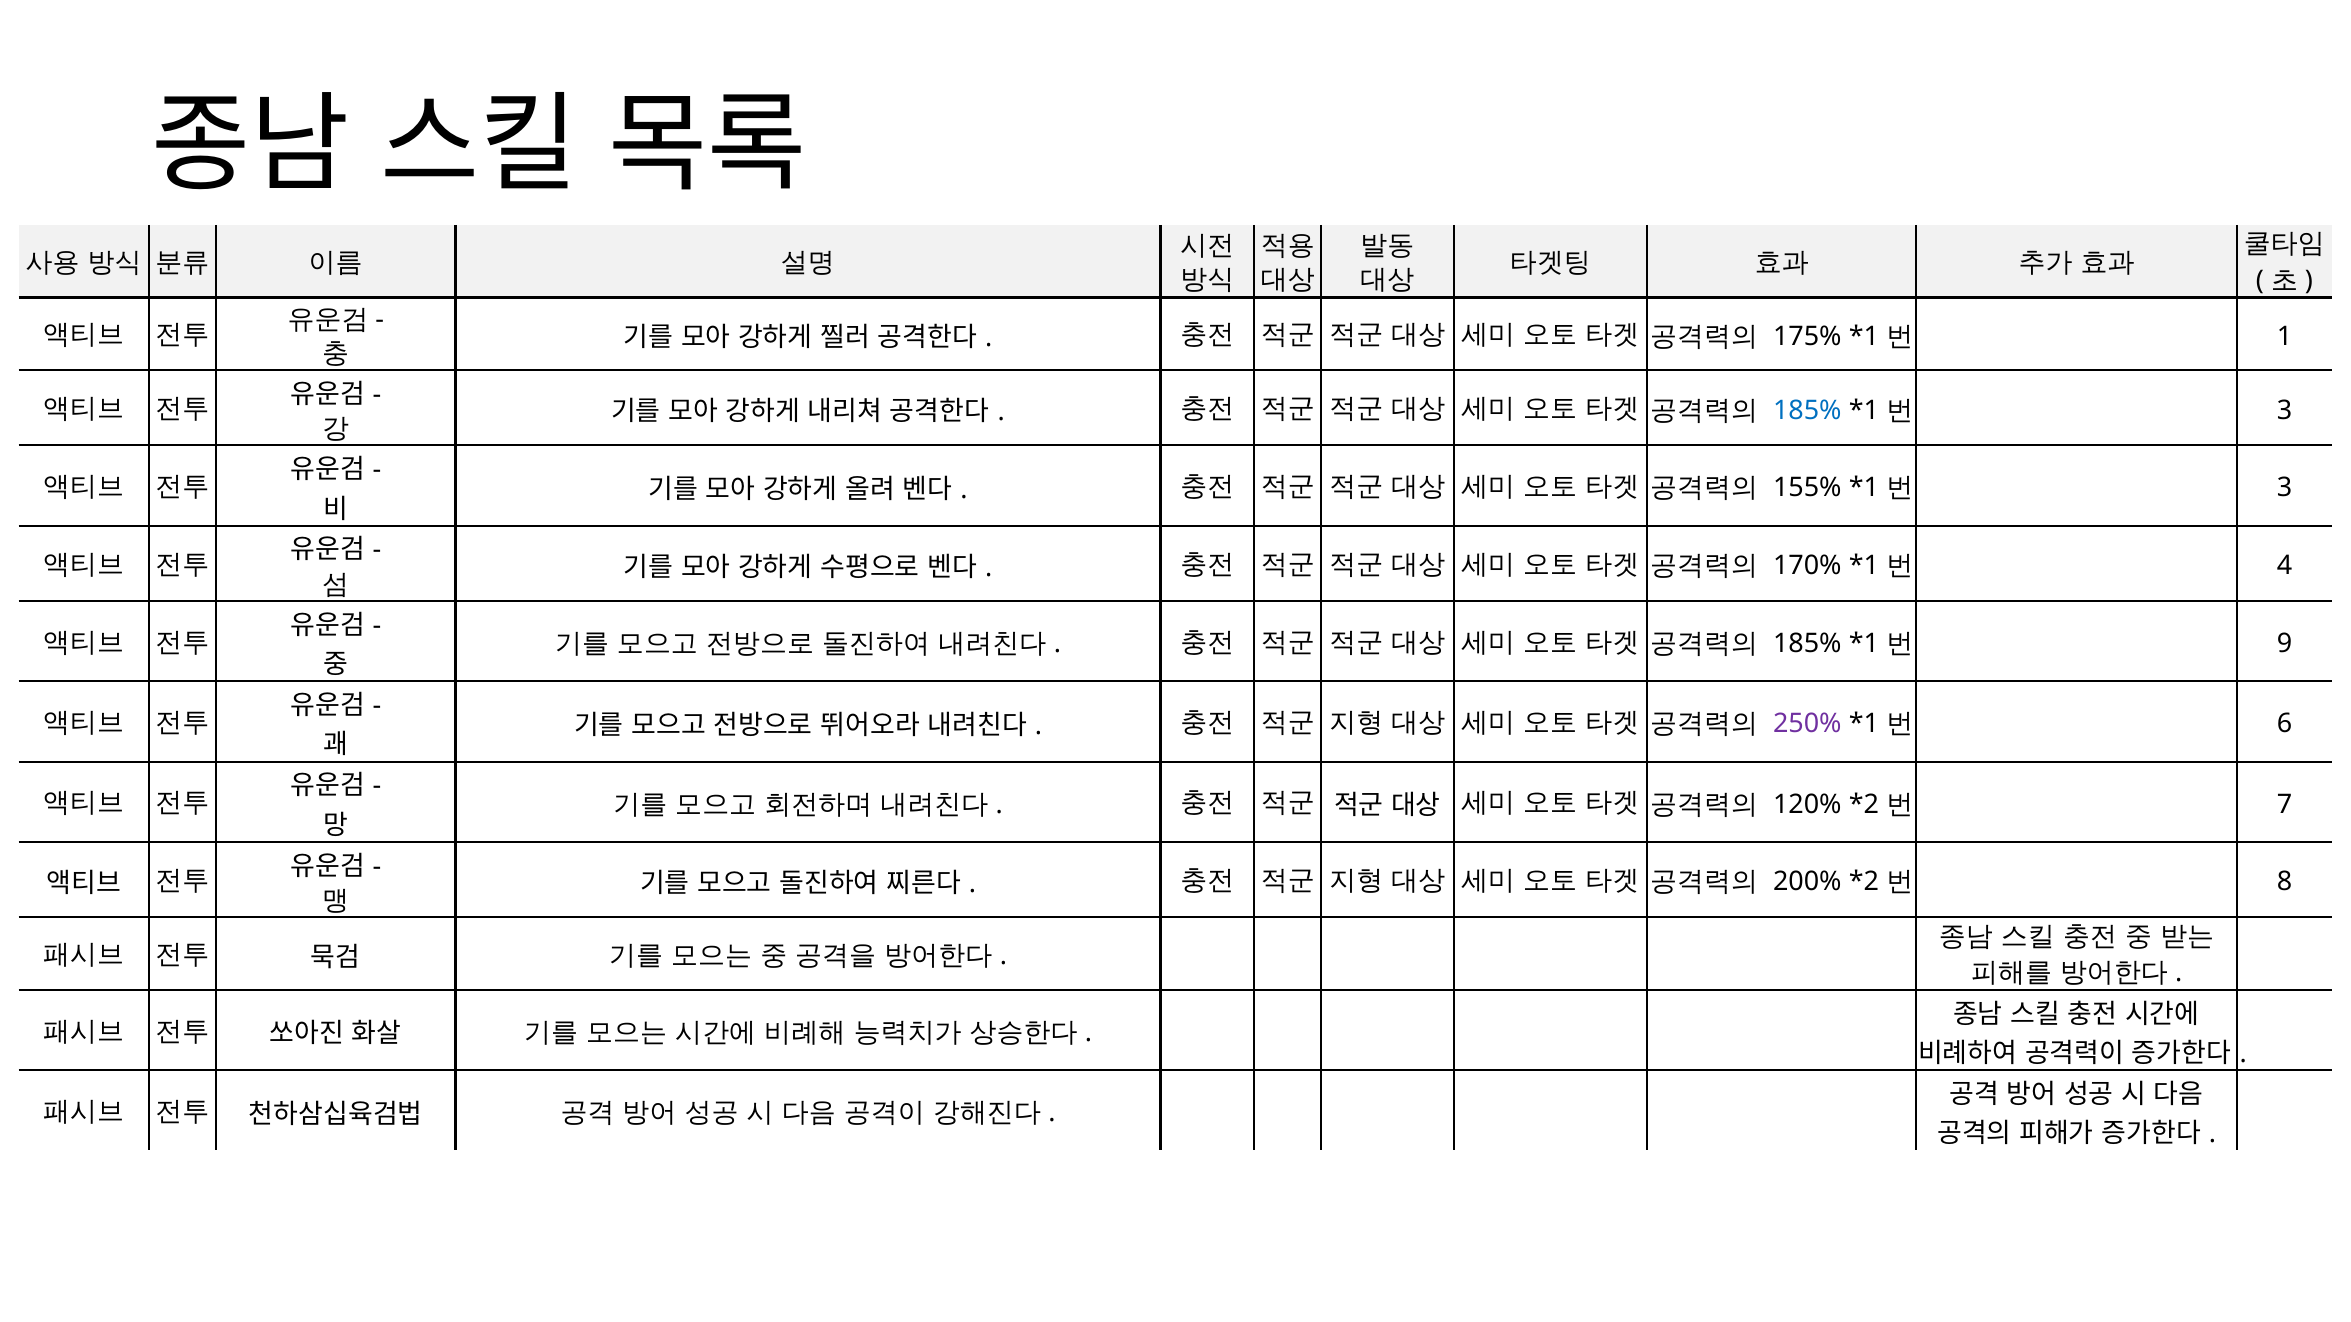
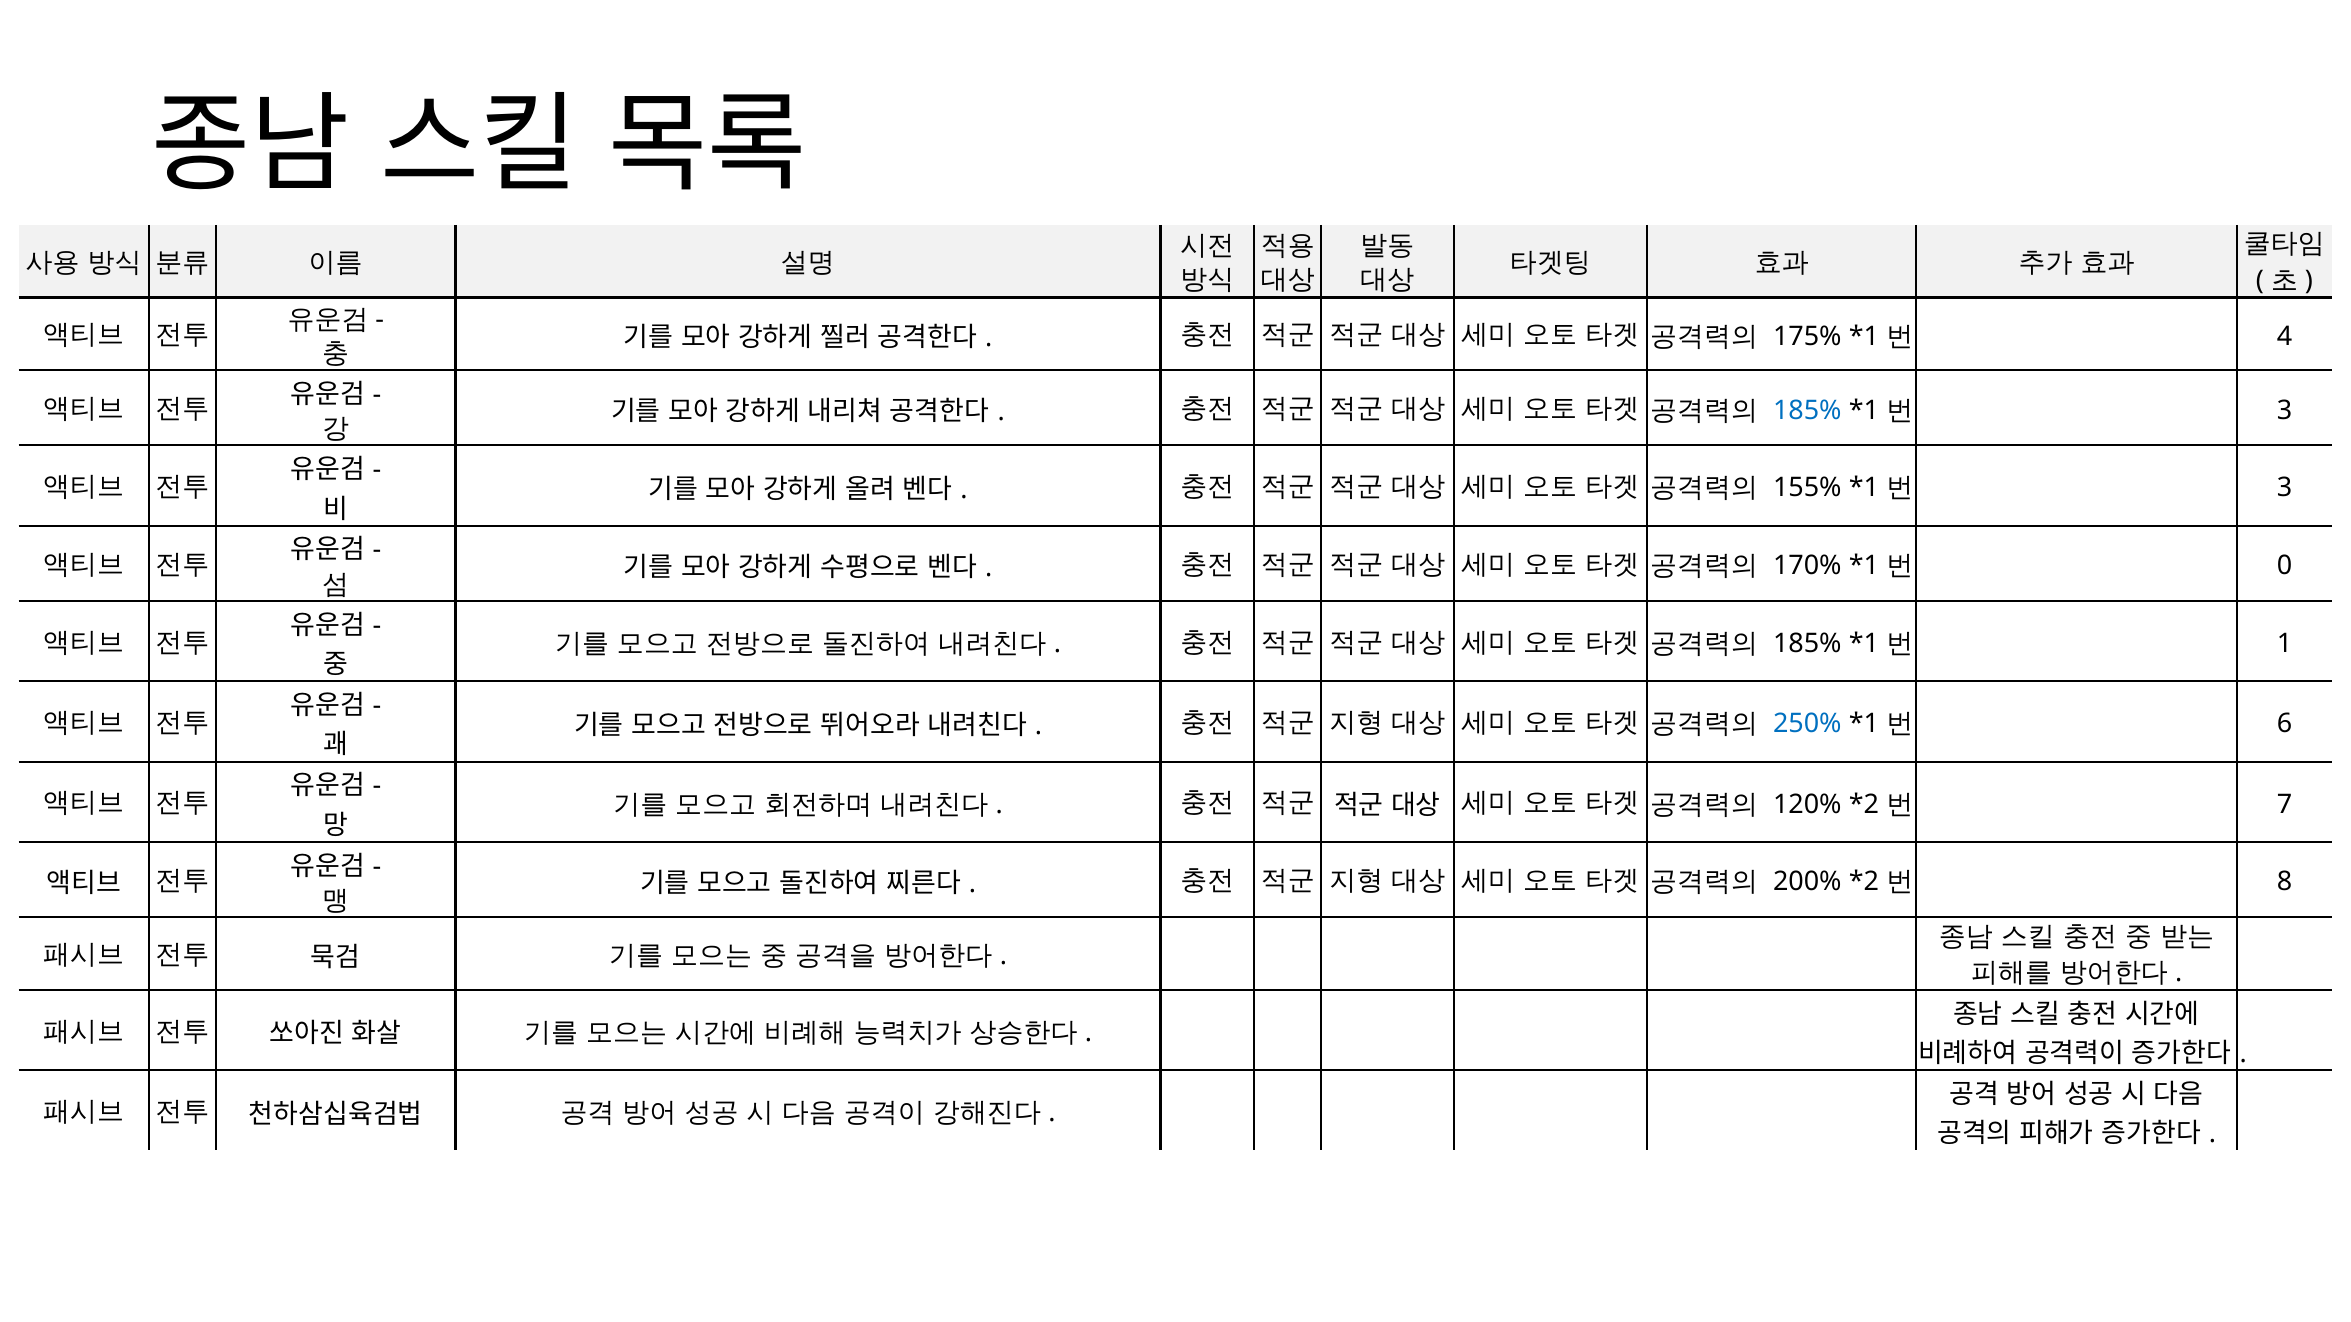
1: 1 -> 4
4: 4 -> 0
9: 9 -> 1
250% colour: purple -> blue
